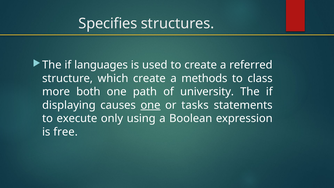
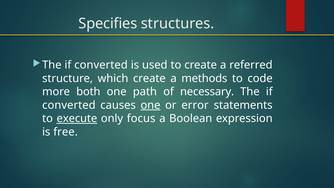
languages at (101, 65): languages -> converted
class: class -> code
university: university -> necessary
displaying at (69, 105): displaying -> converted
tasks: tasks -> error
execute underline: none -> present
using: using -> focus
